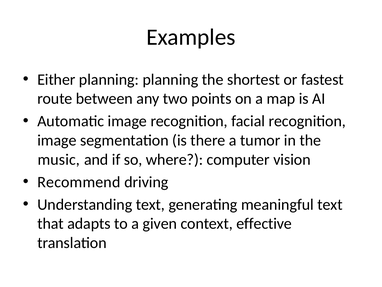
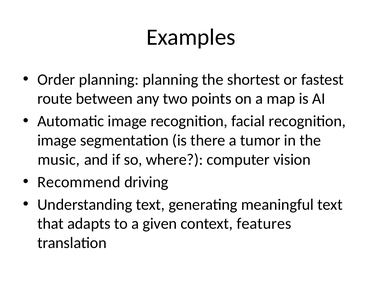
Either: Either -> Order
effective: effective -> features
